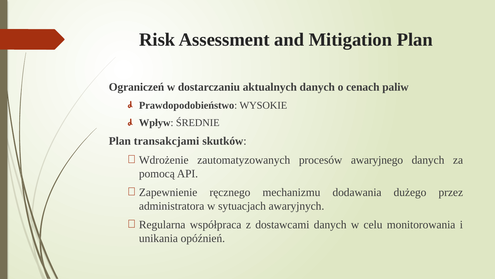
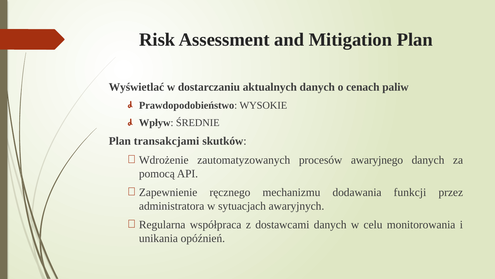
Ograniczeń: Ograniczeń -> Wyświetlać
dużego: dużego -> funkcji
